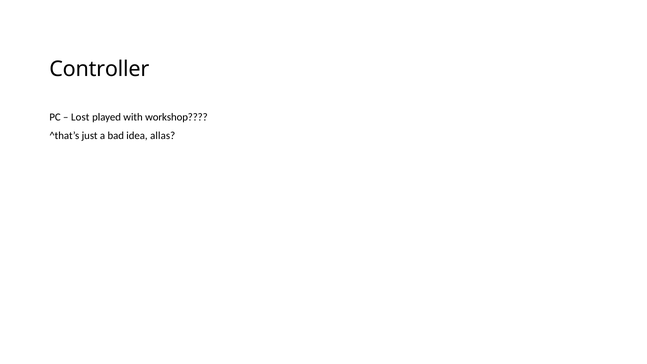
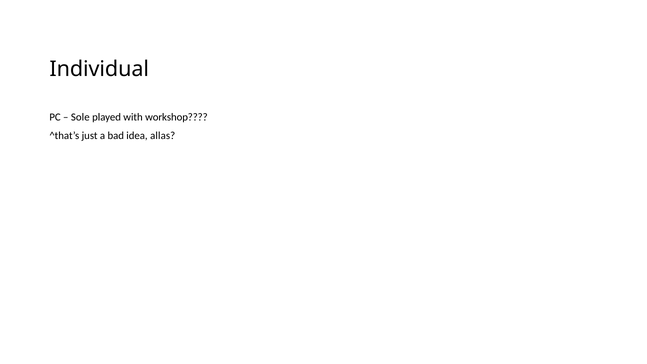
Controller: Controller -> Individual
Lost: Lost -> Sole
